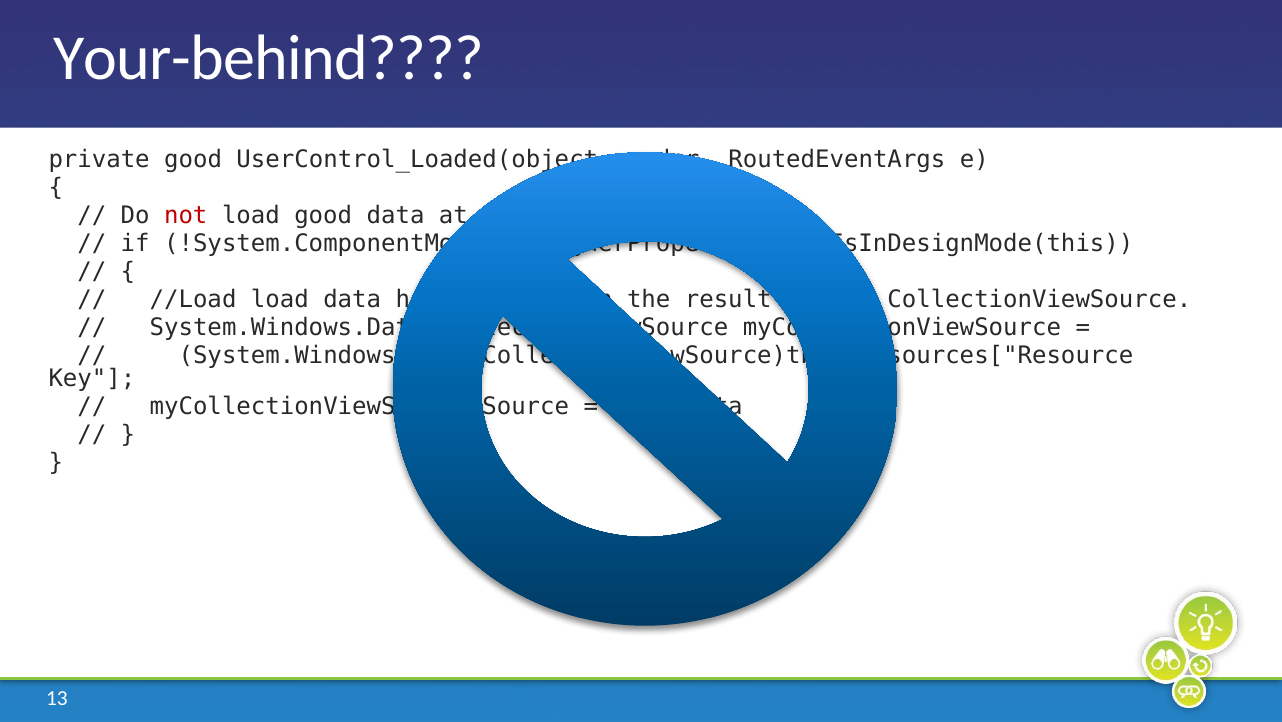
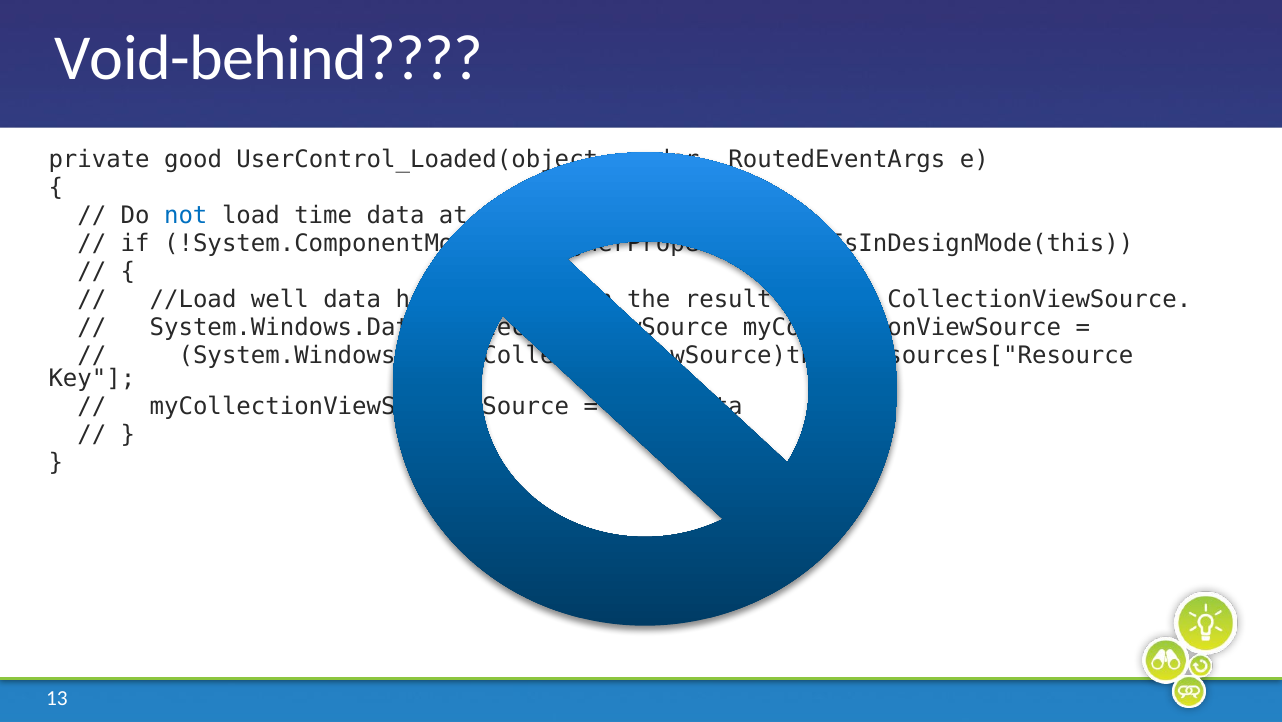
Your-behind: Your-behind -> Void-behind
not colour: red -> blue
load good: good -> time
//Load load: load -> well
